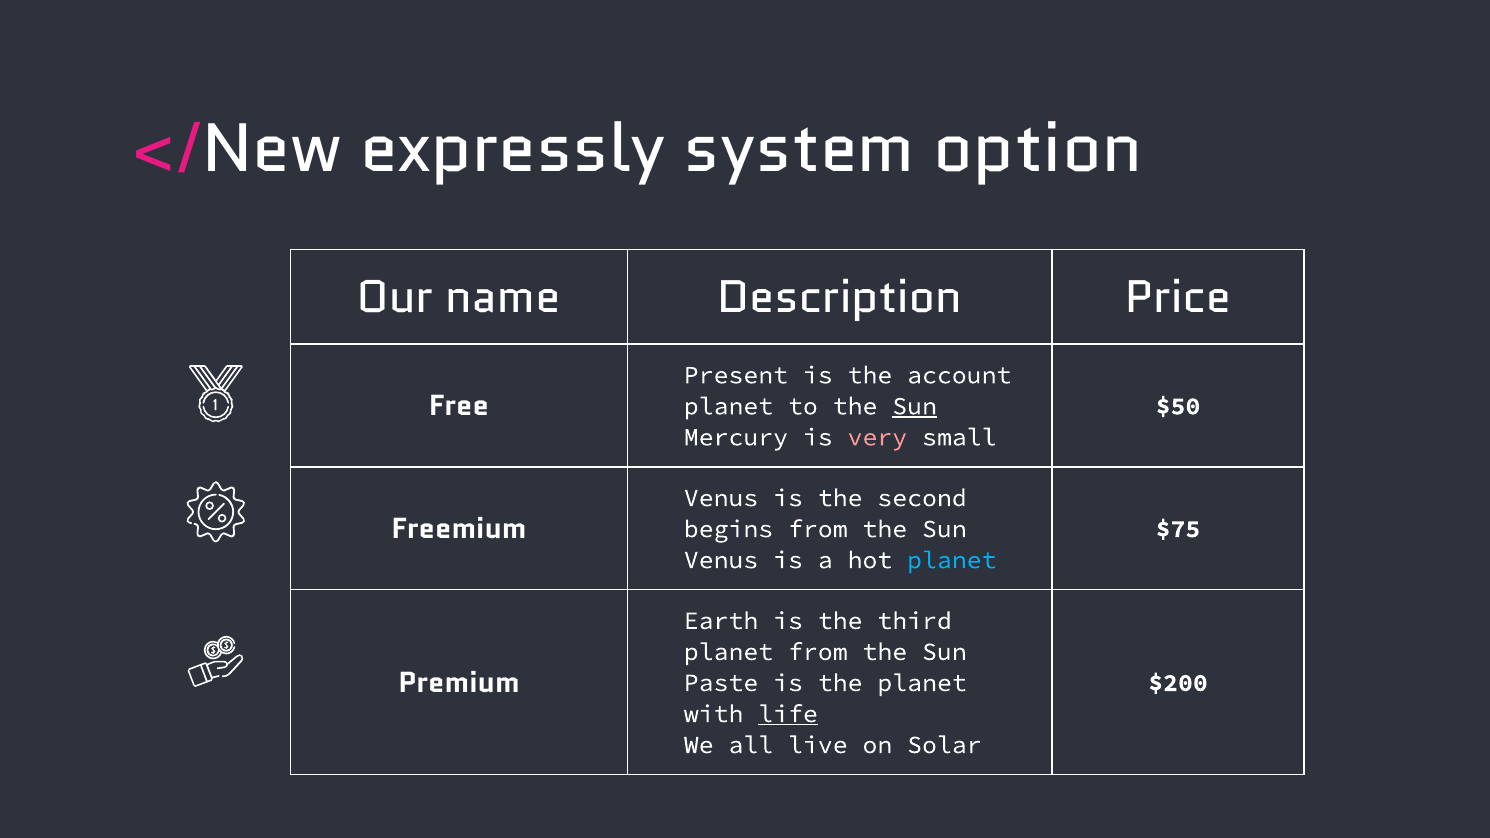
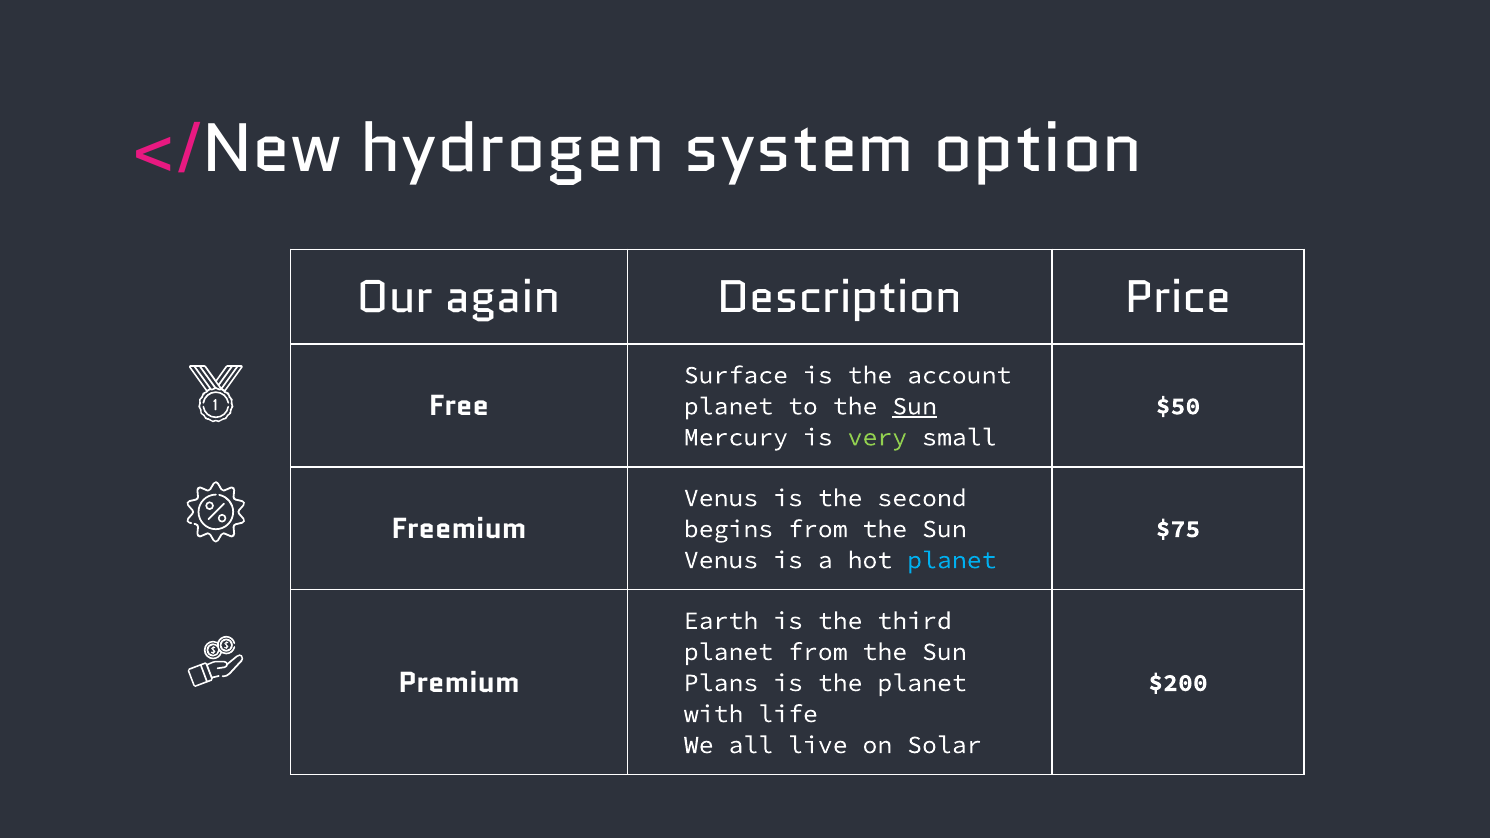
expressly: expressly -> hydrogen
name: name -> again
Present: Present -> Surface
very colour: pink -> light green
Paste: Paste -> Plans
life underline: present -> none
